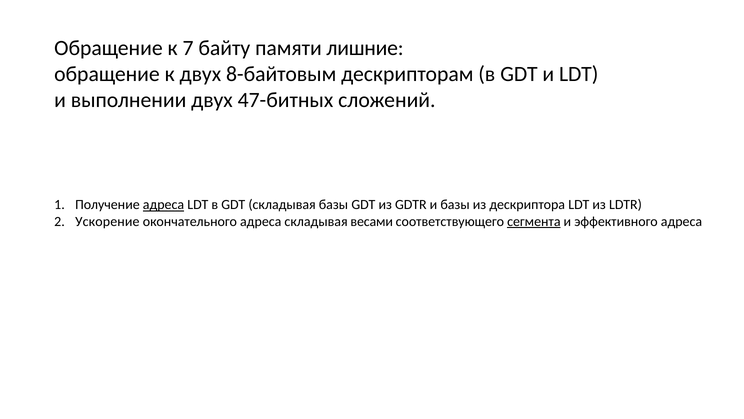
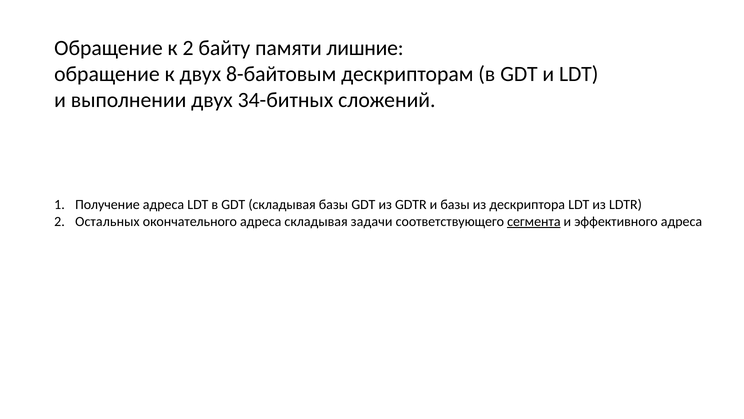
к 7: 7 -> 2
47-битных: 47-битных -> 34-битных
адреса at (163, 205) underline: present -> none
Ускорение: Ускорение -> Остальных
весами: весами -> задачи
